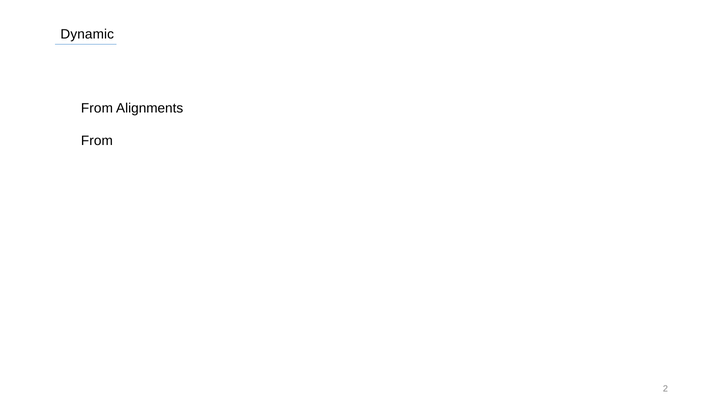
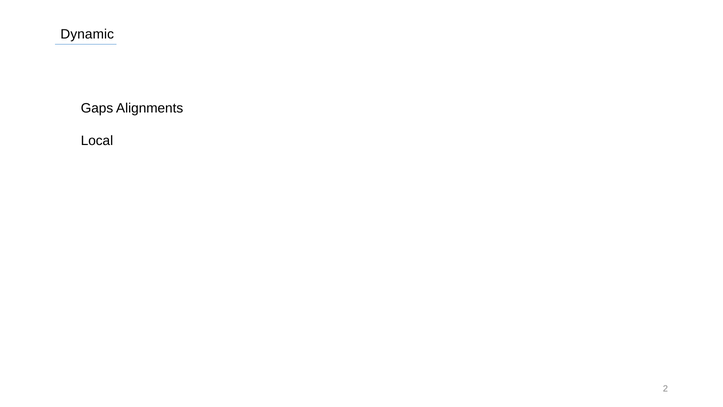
From at (97, 108): From -> Gaps
From at (97, 141): From -> Local
